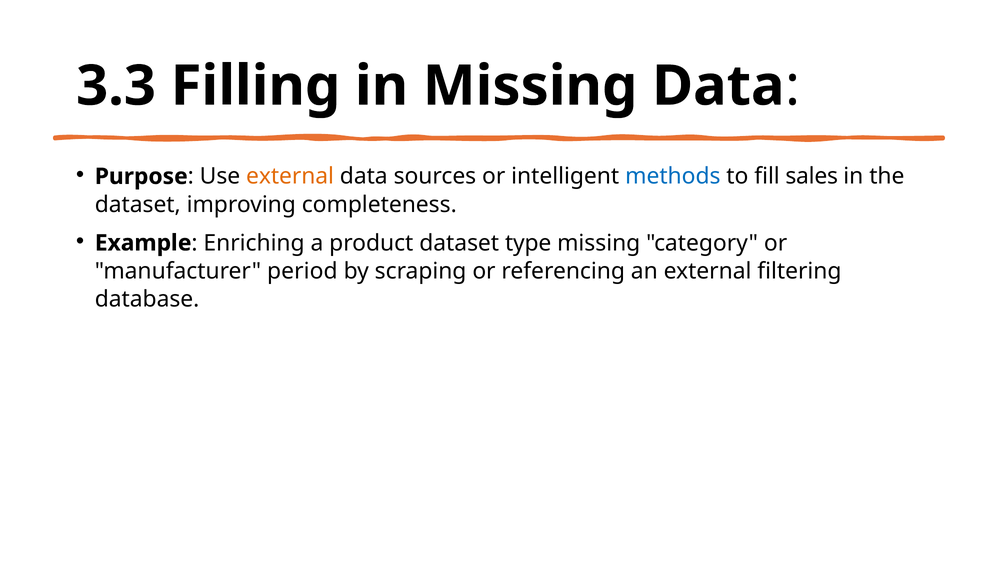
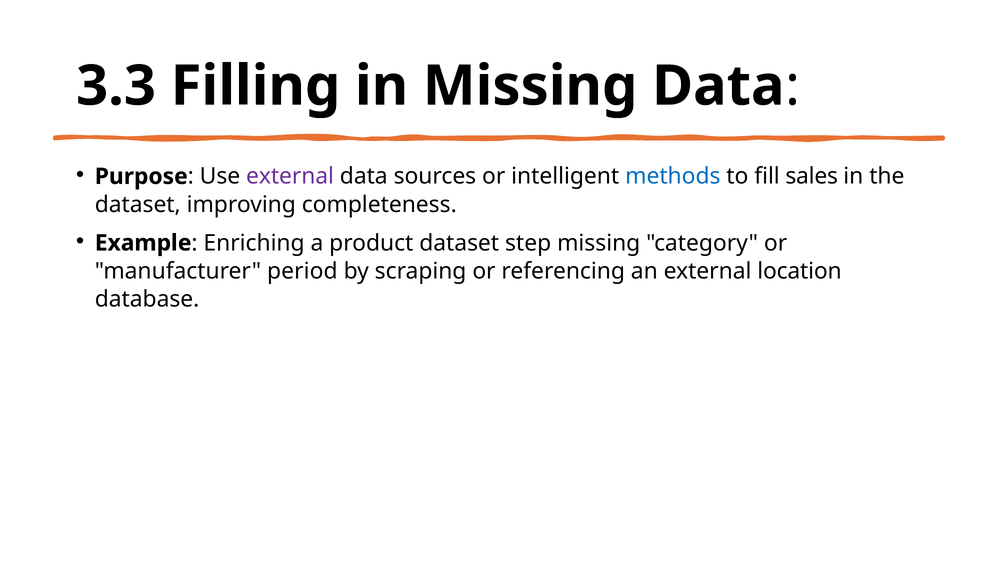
external at (290, 177) colour: orange -> purple
type: type -> step
filtering: filtering -> location
